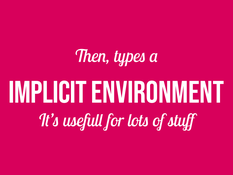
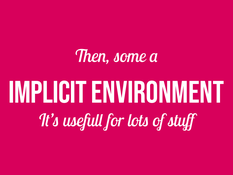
types: types -> some
